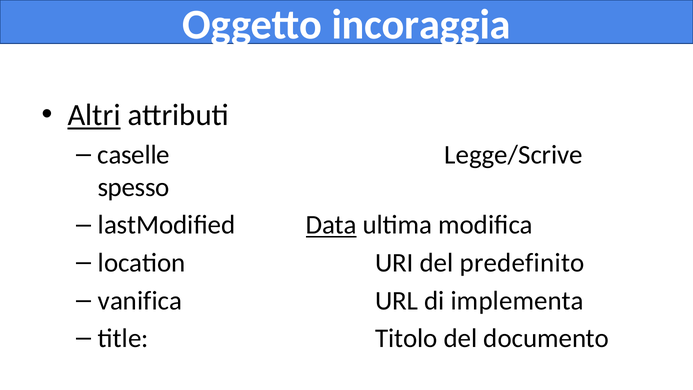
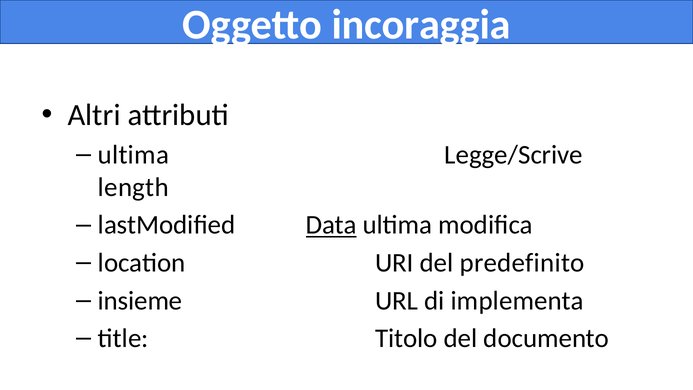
Altri underline: present -> none
caselle at (134, 155): caselle -> ultima
spesso: spesso -> length
vanifica: vanifica -> insieme
